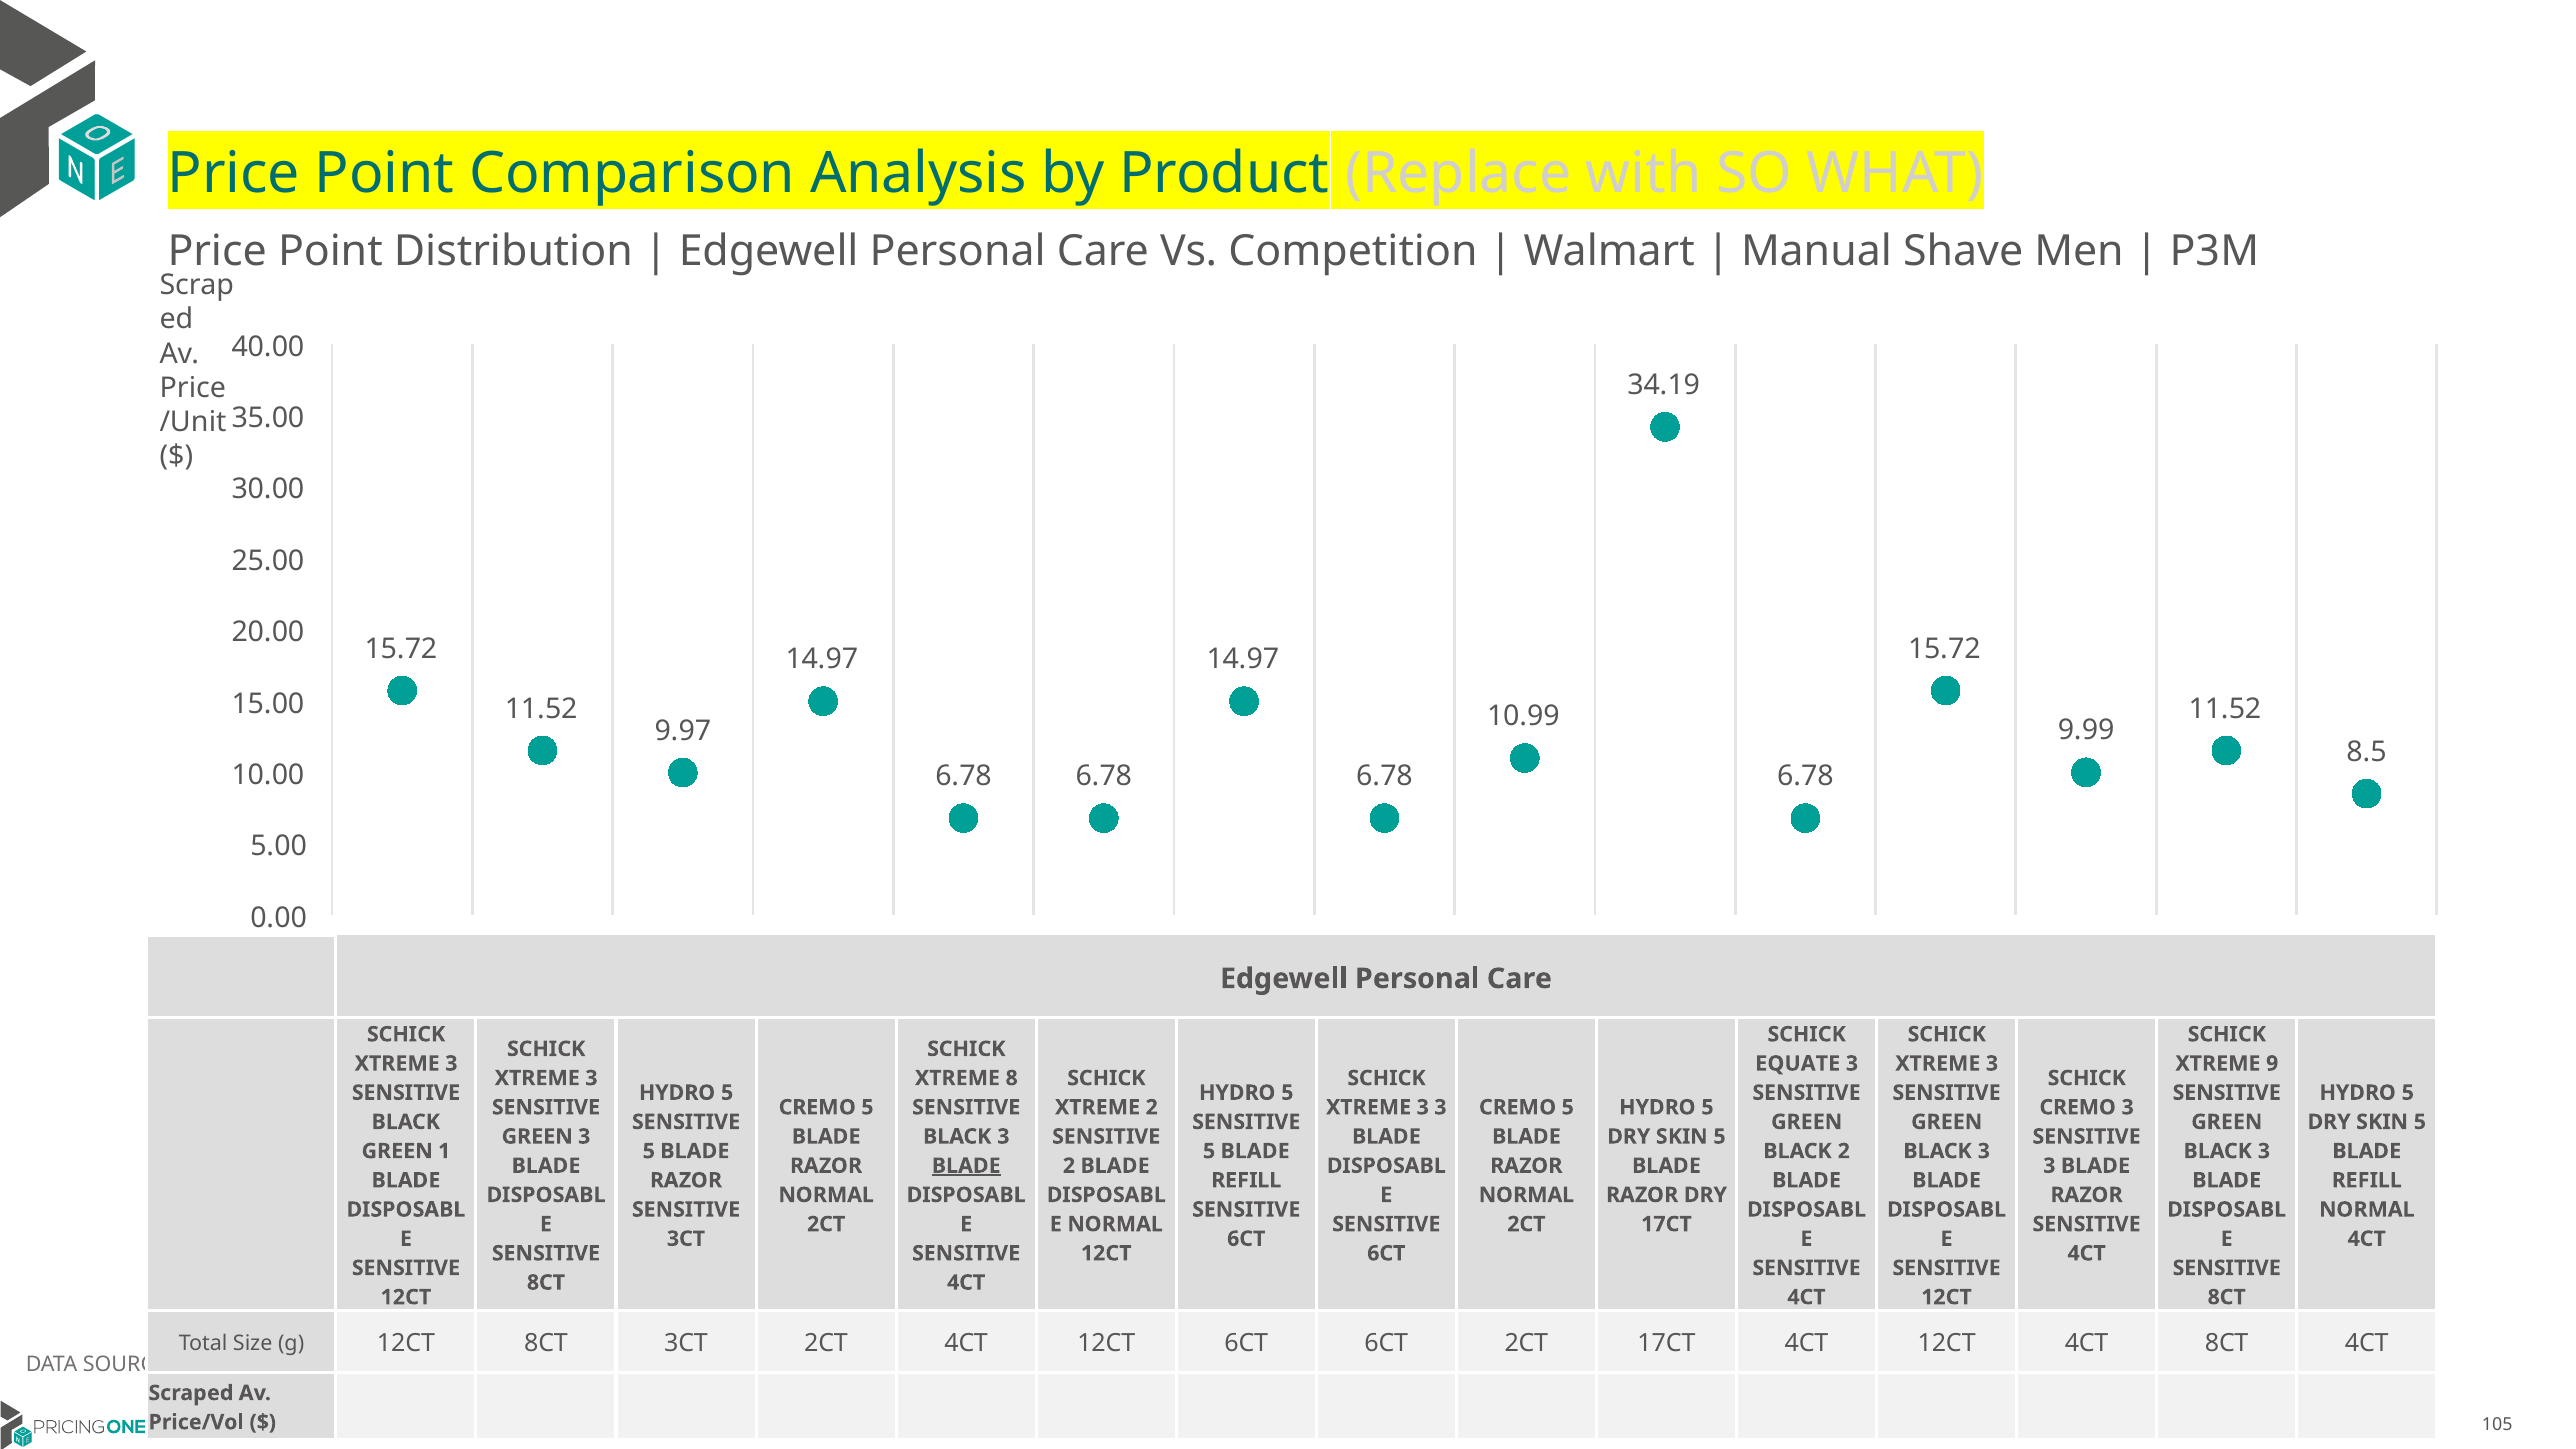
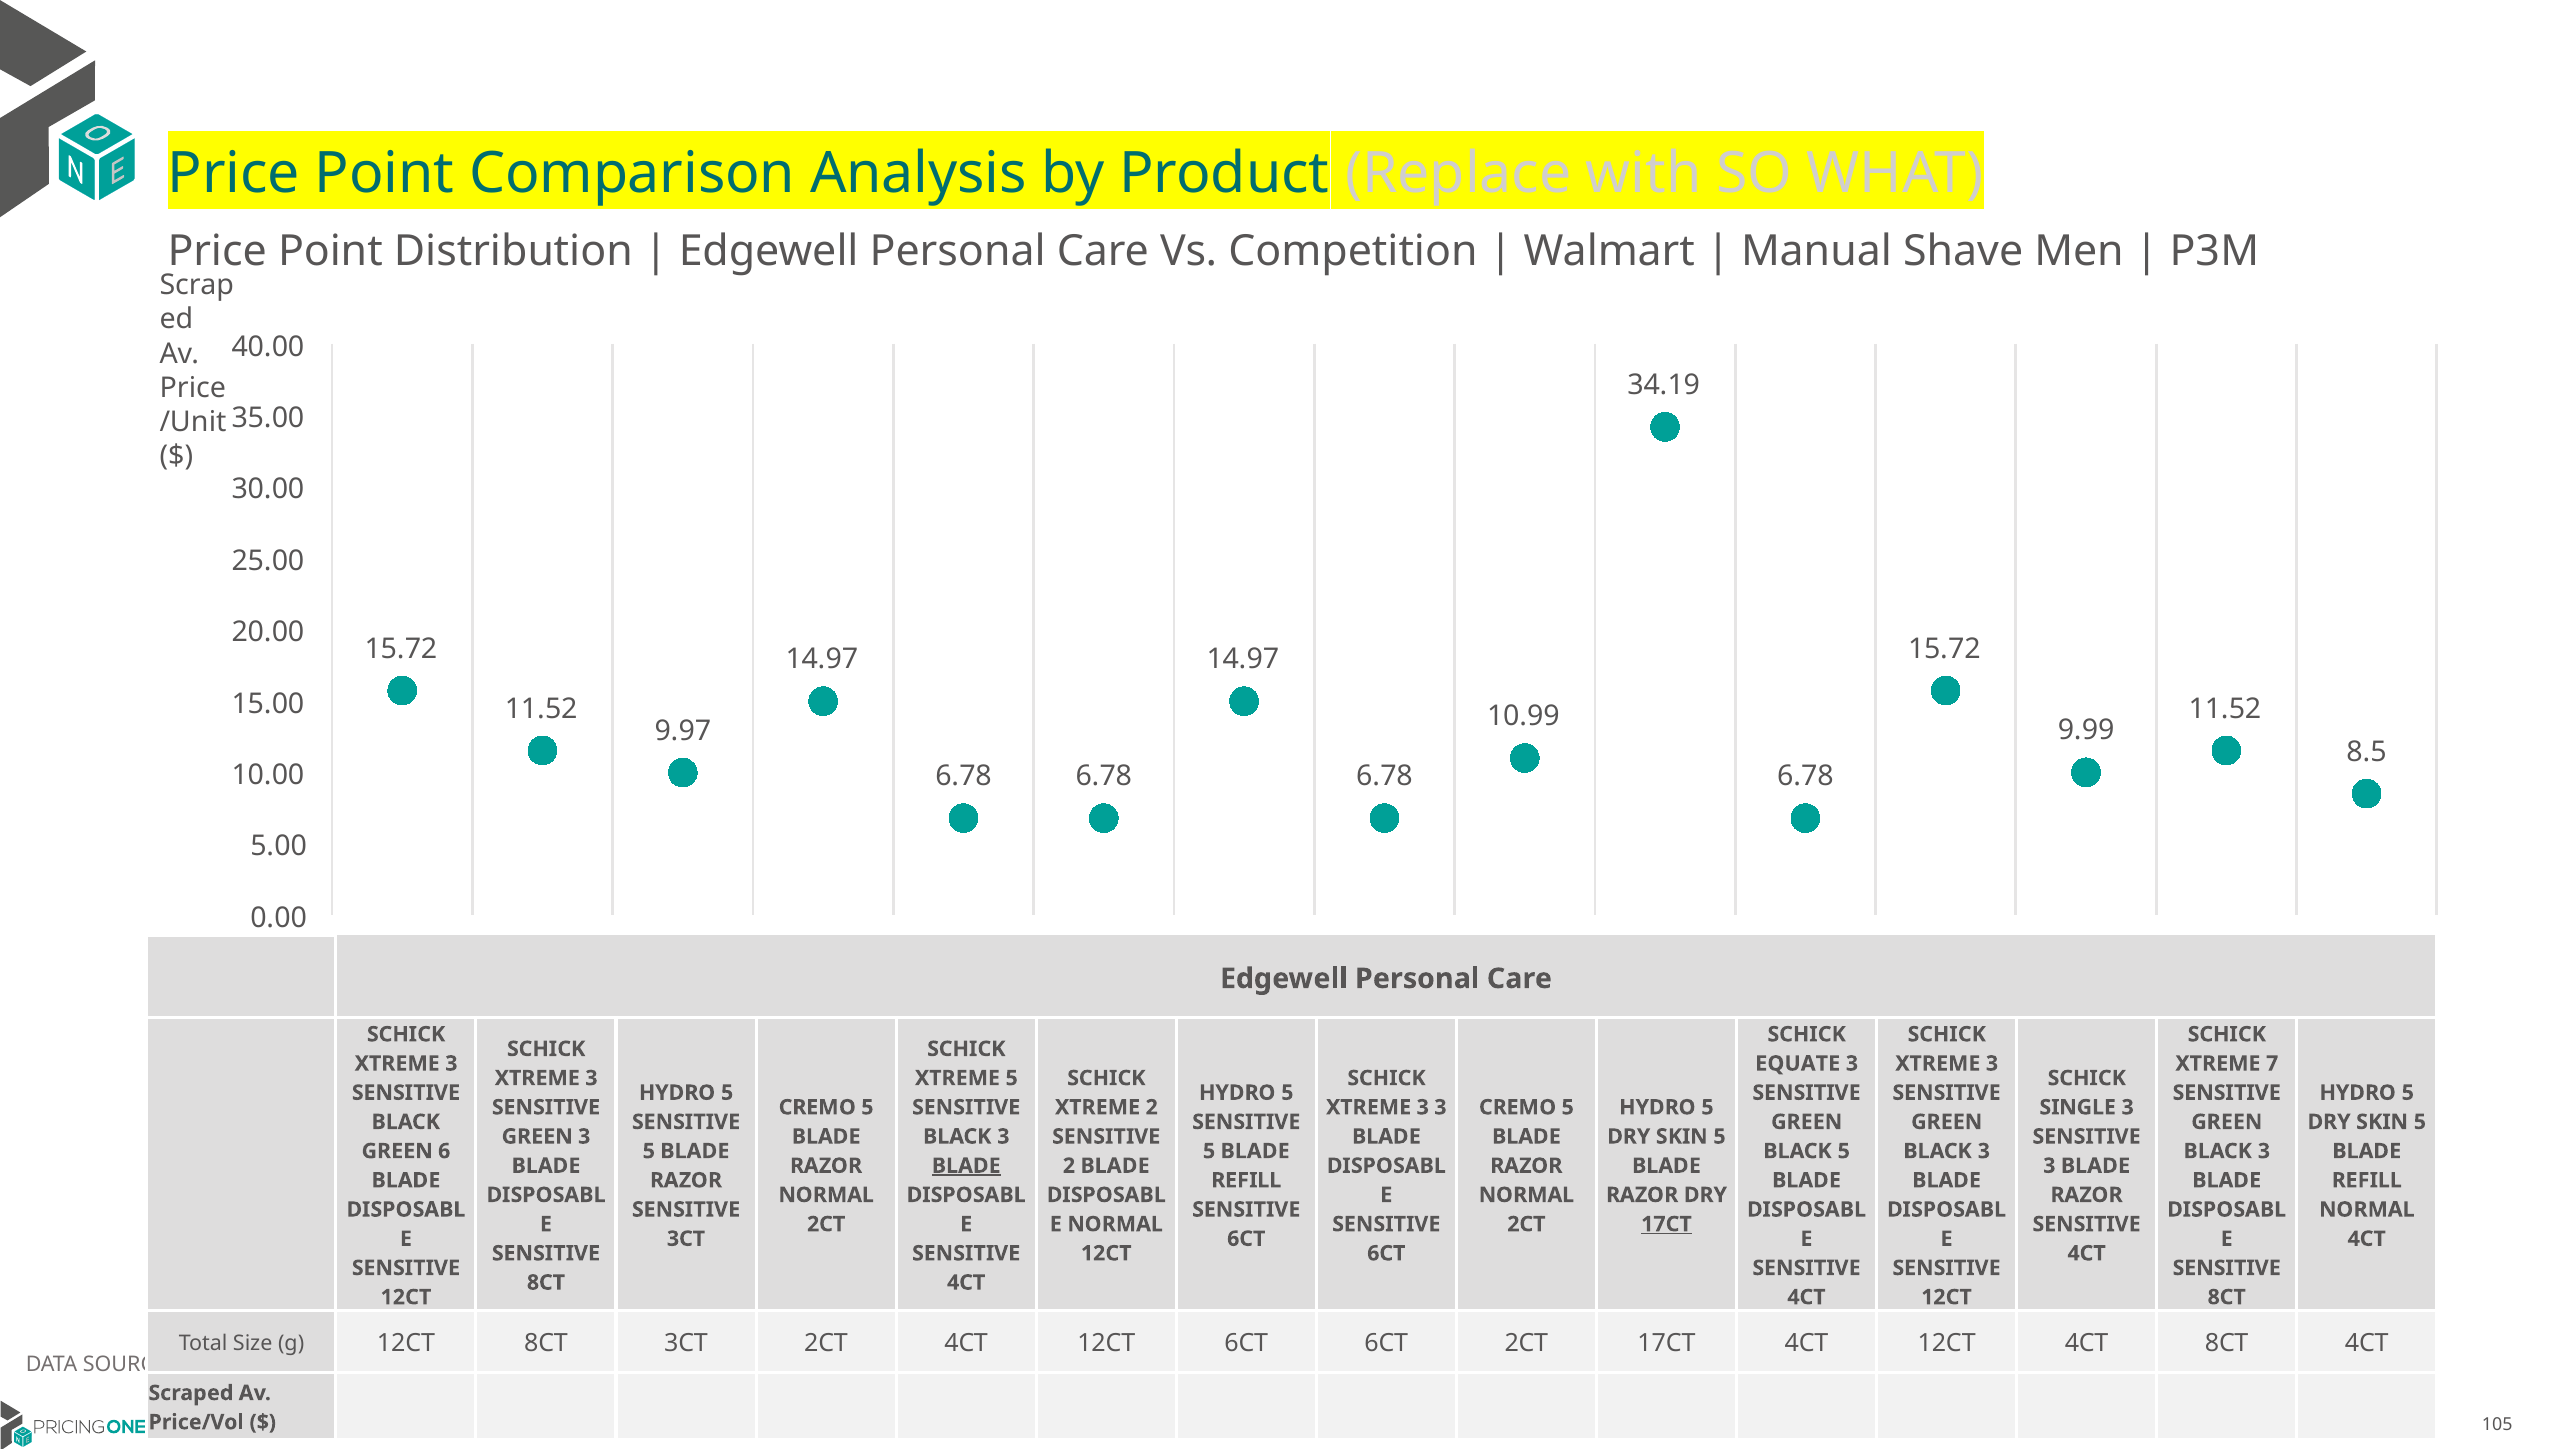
9: 9 -> 7
XTREME 8: 8 -> 5
CREMO at (2078, 1107): CREMO -> SINGLE
1: 1 -> 6
BLACK 2: 2 -> 5
17CT at (1666, 1224) underline: none -> present
